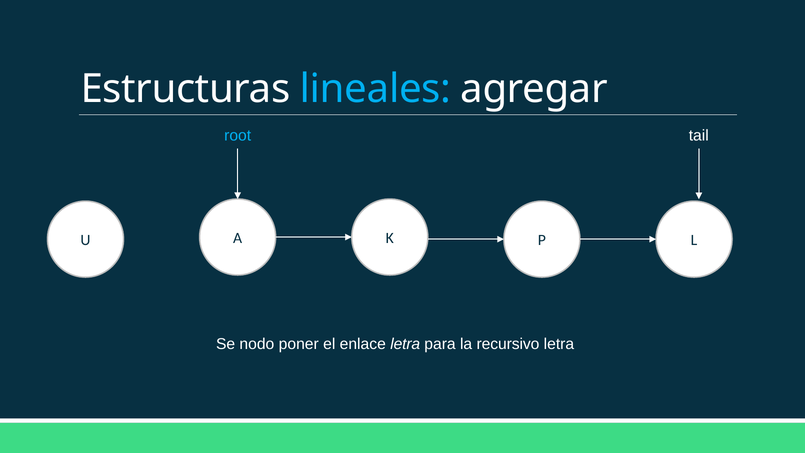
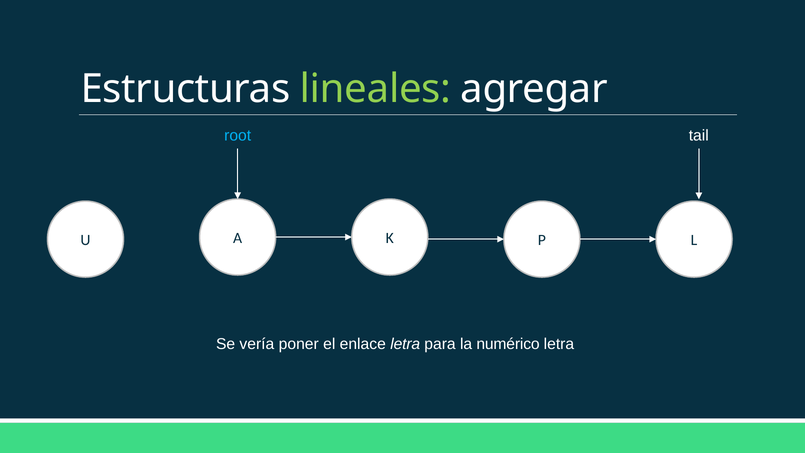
lineales colour: light blue -> light green
nodo: nodo -> vería
recursivo: recursivo -> numérico
